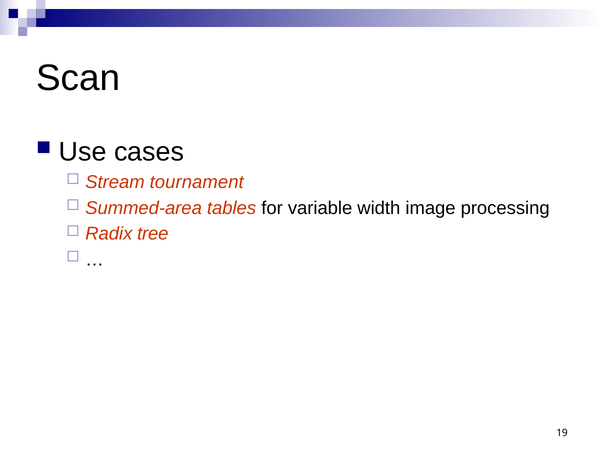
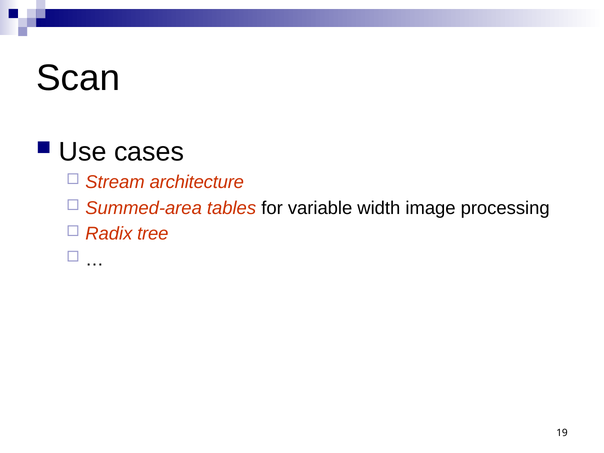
tournament: tournament -> architecture
